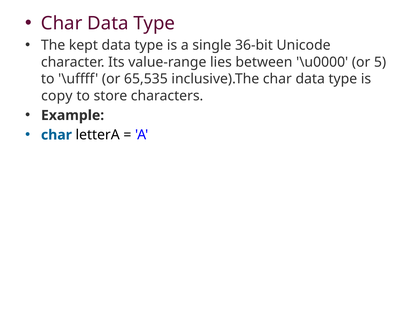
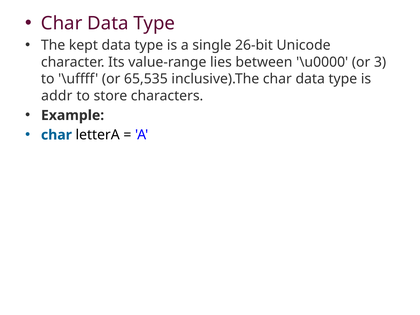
36-bit: 36-bit -> 26-bit
5: 5 -> 3
copy: copy -> addr
